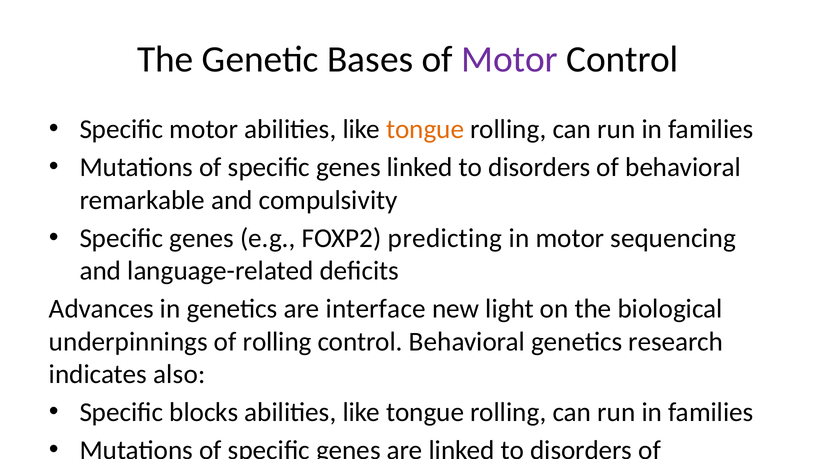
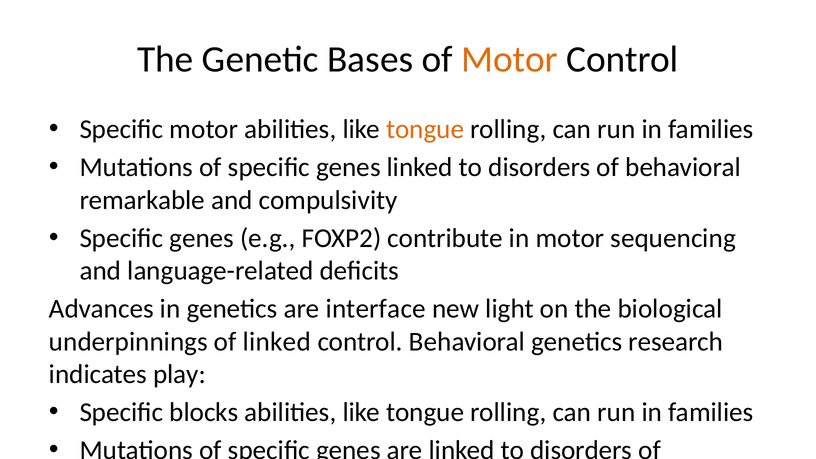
Motor at (510, 59) colour: purple -> orange
predicting: predicting -> contribute
of rolling: rolling -> linked
also: also -> play
